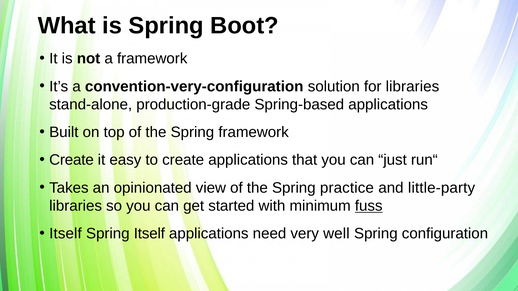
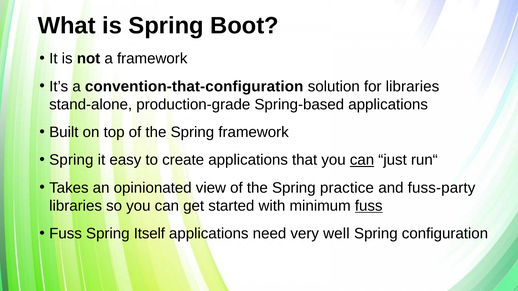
convention-very-configuration: convention-very-configuration -> convention-that-configuration
Create at (71, 160): Create -> Spring
can at (362, 160) underline: none -> present
little-party: little-party -> fuss-party
Itself at (65, 234): Itself -> Fuss
